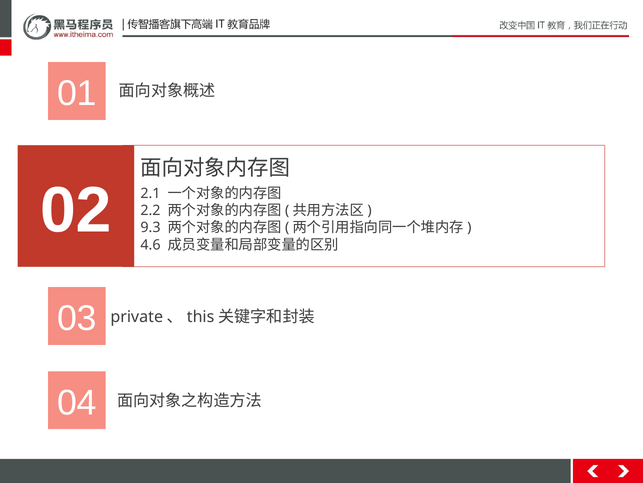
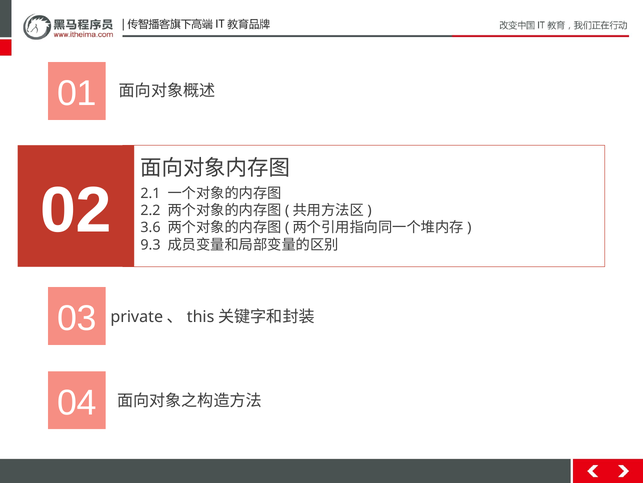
9.3: 9.3 -> 3.6
4.6: 4.6 -> 9.3
